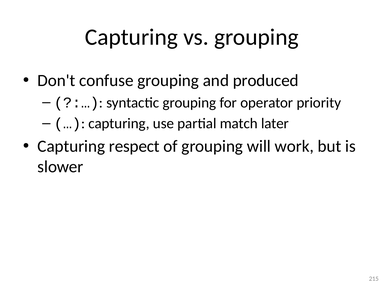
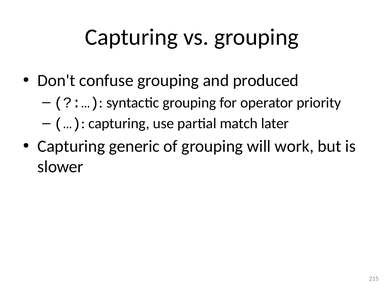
respect: respect -> generic
